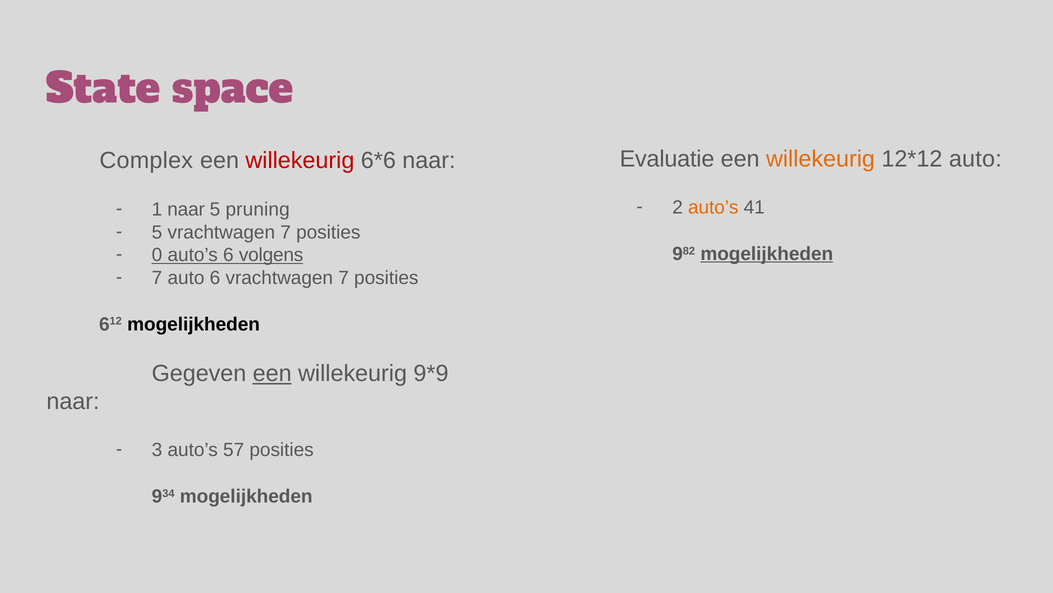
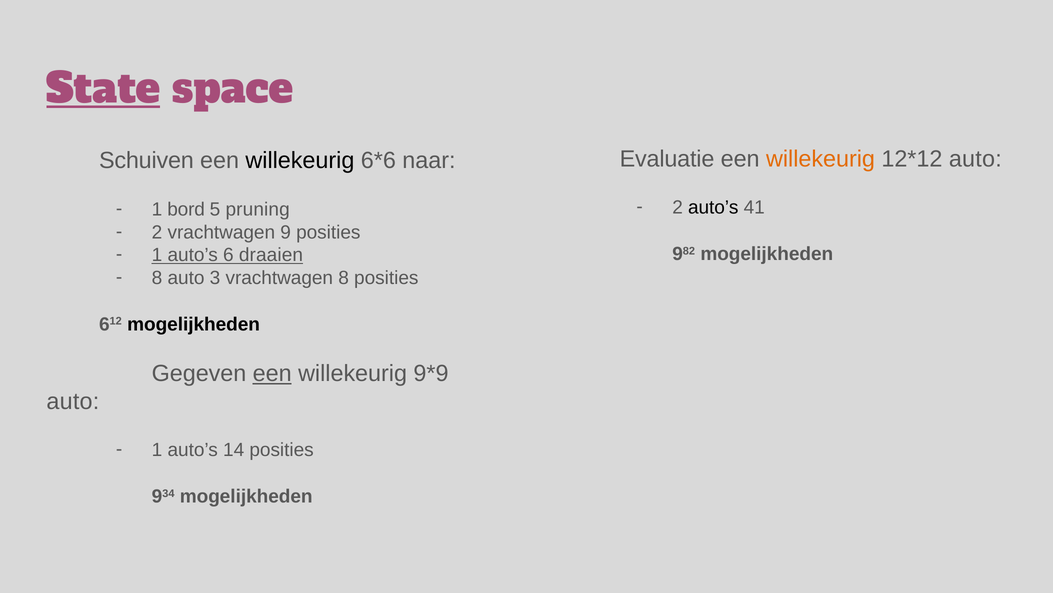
State underline: none -> present
Complex: Complex -> Schuiven
willekeurig at (300, 160) colour: red -> black
auto’s at (713, 207) colour: orange -> black
1 naar: naar -> bord
5 at (157, 232): 5 -> 2
7 at (286, 232): 7 -> 9
mogelijkheden at (767, 254) underline: present -> none
0 at (157, 255): 0 -> 1
volgens: volgens -> draaien
7 at (157, 278): 7 -> 8
auto 6: 6 -> 3
7 at (344, 278): 7 -> 8
naar at (73, 401): naar -> auto
3 at (157, 450): 3 -> 1
57: 57 -> 14
